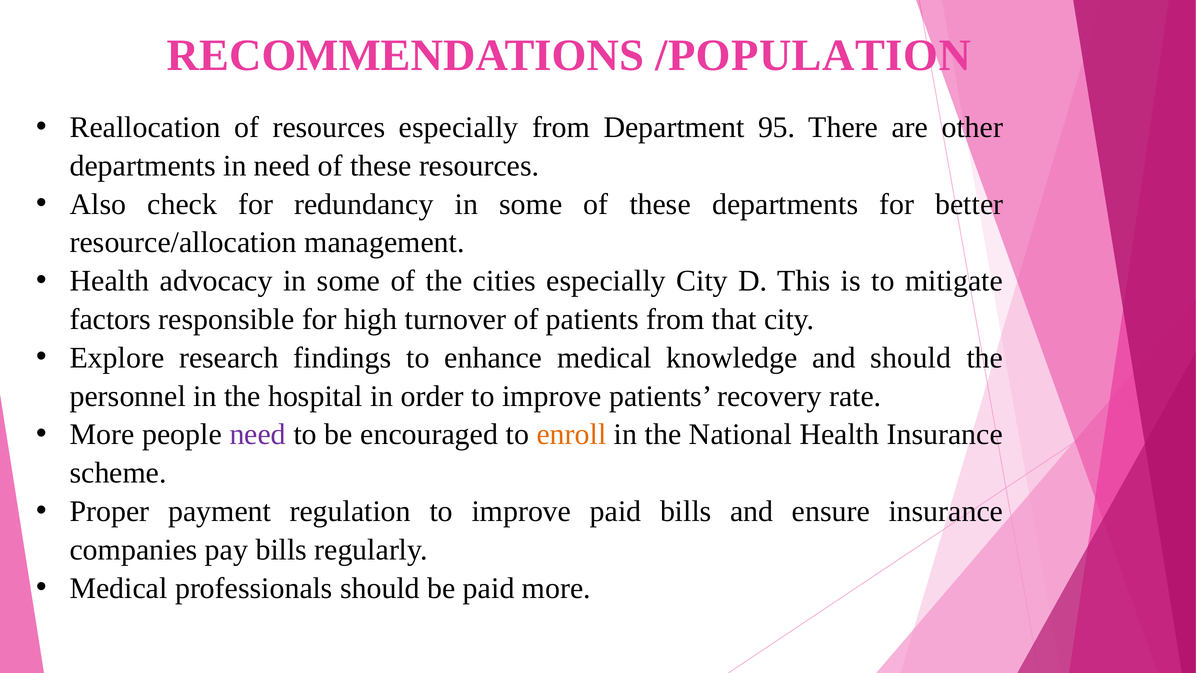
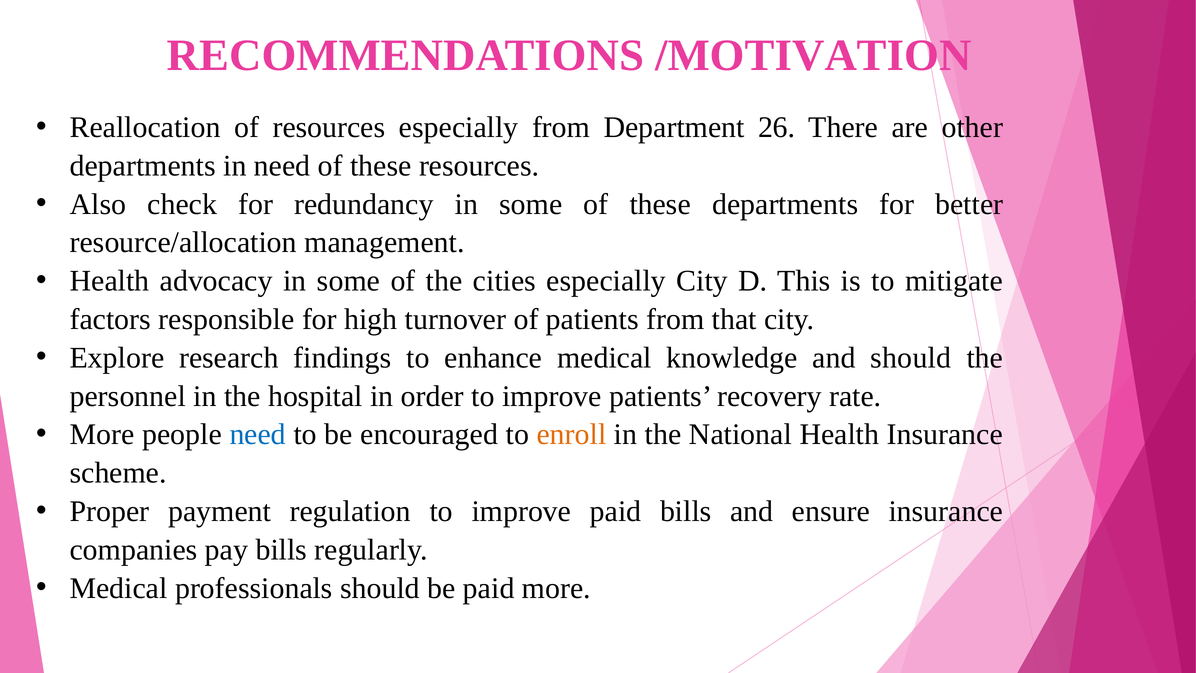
/POPULATION: /POPULATION -> /MOTIVATION
95: 95 -> 26
need at (258, 434) colour: purple -> blue
